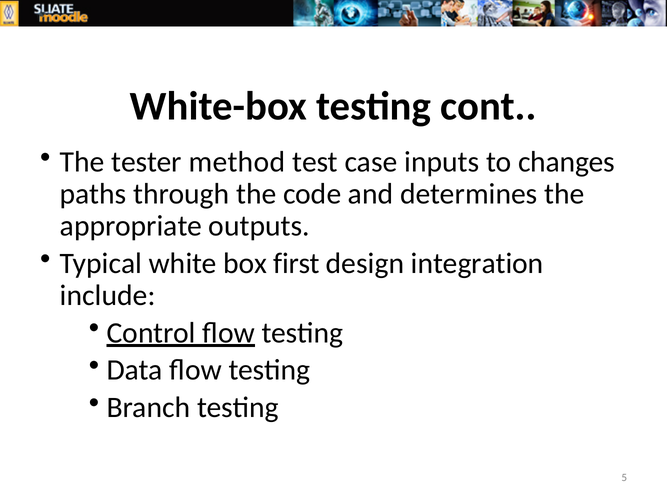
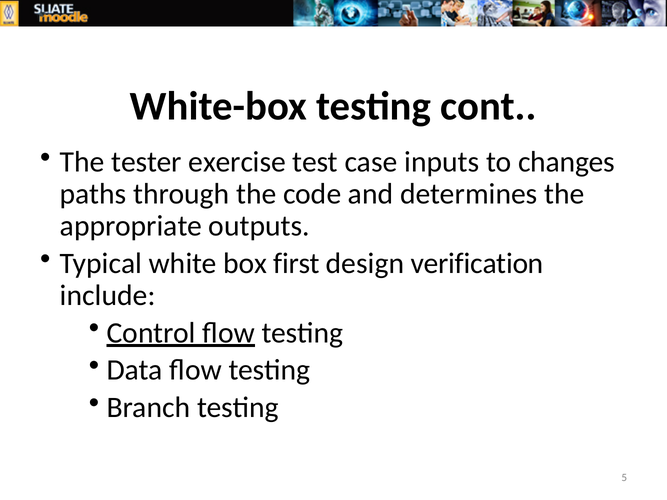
method: method -> exercise
integration: integration -> verification
